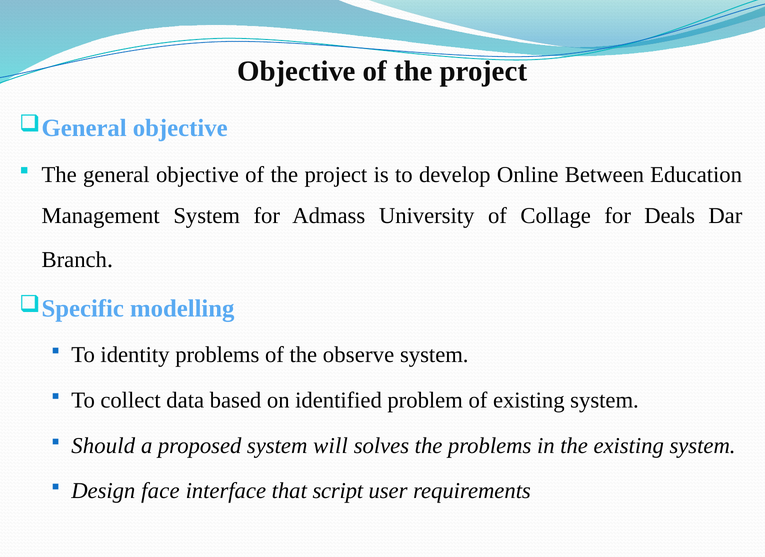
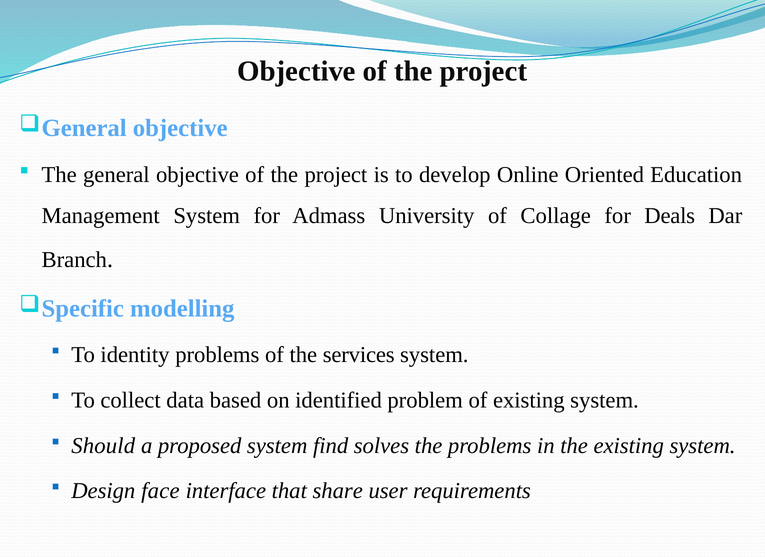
Between: Between -> Oriented
observe: observe -> services
will: will -> find
script: script -> share
